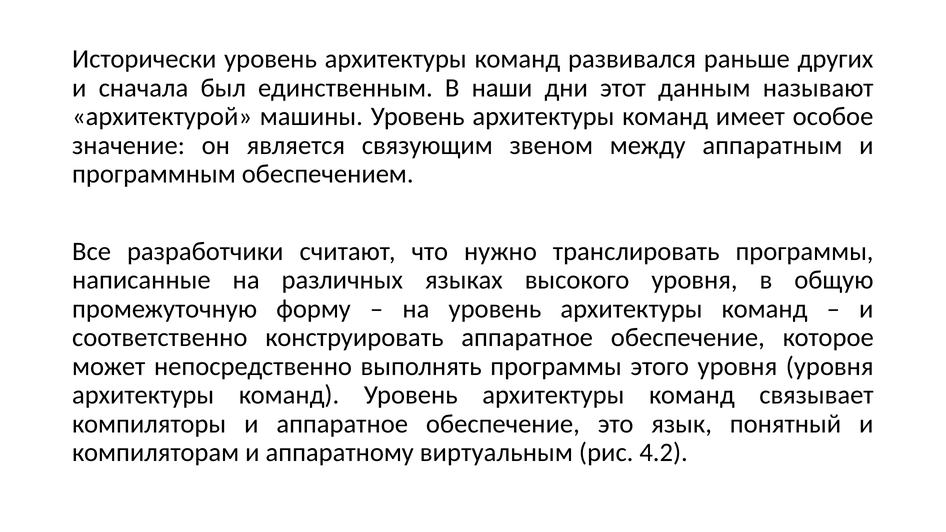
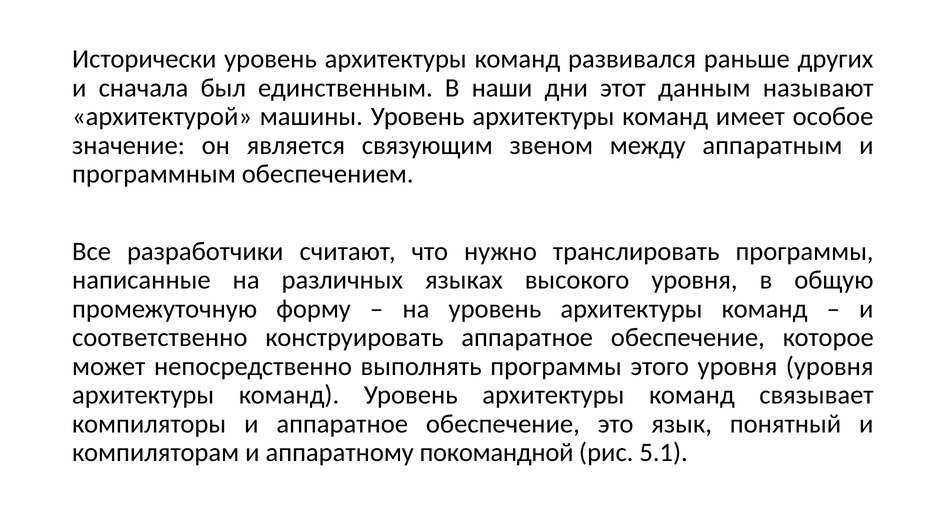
виртуальным: виртуальным -> покомандной
4.2: 4.2 -> 5.1
